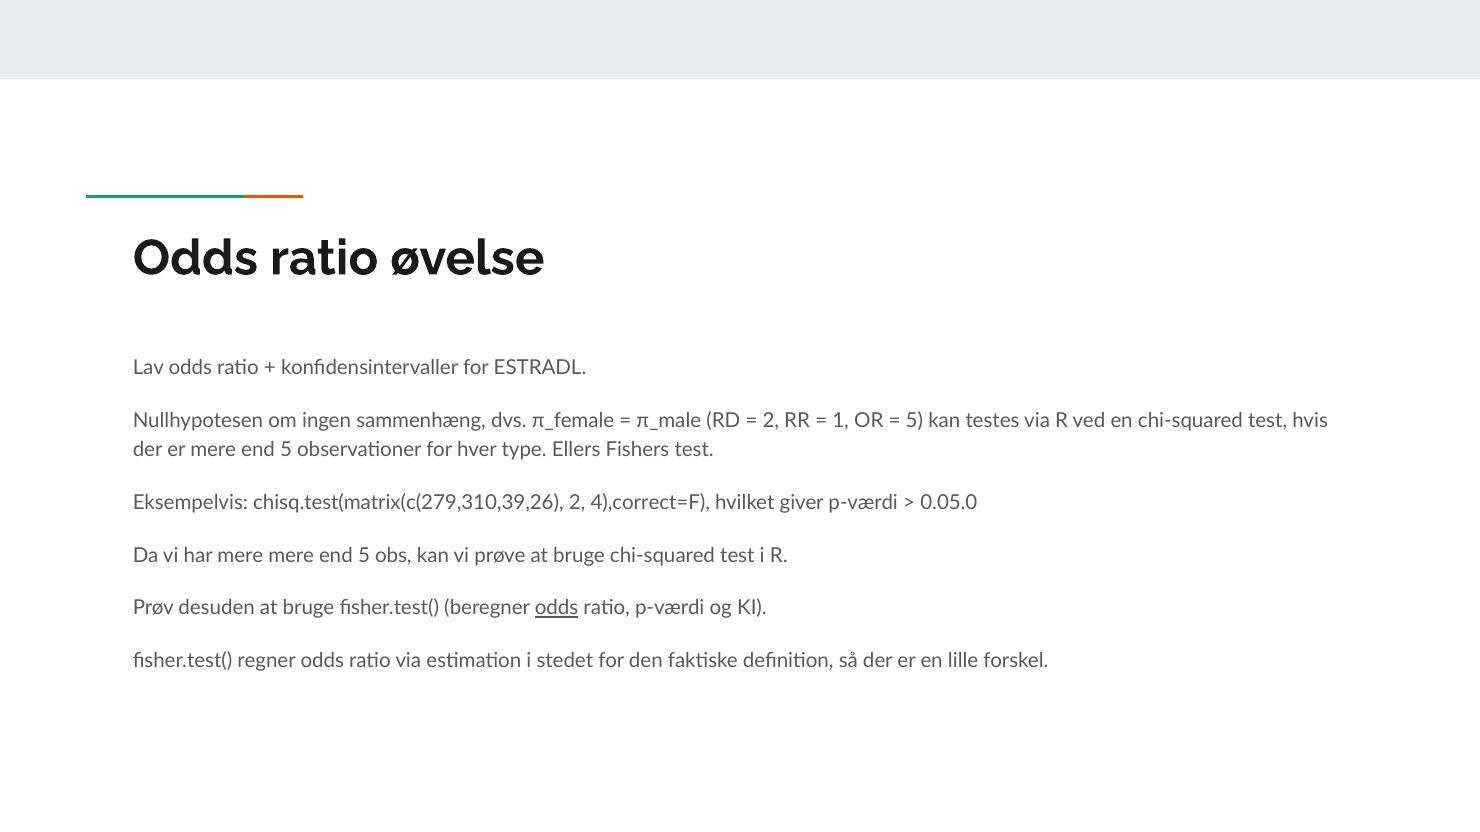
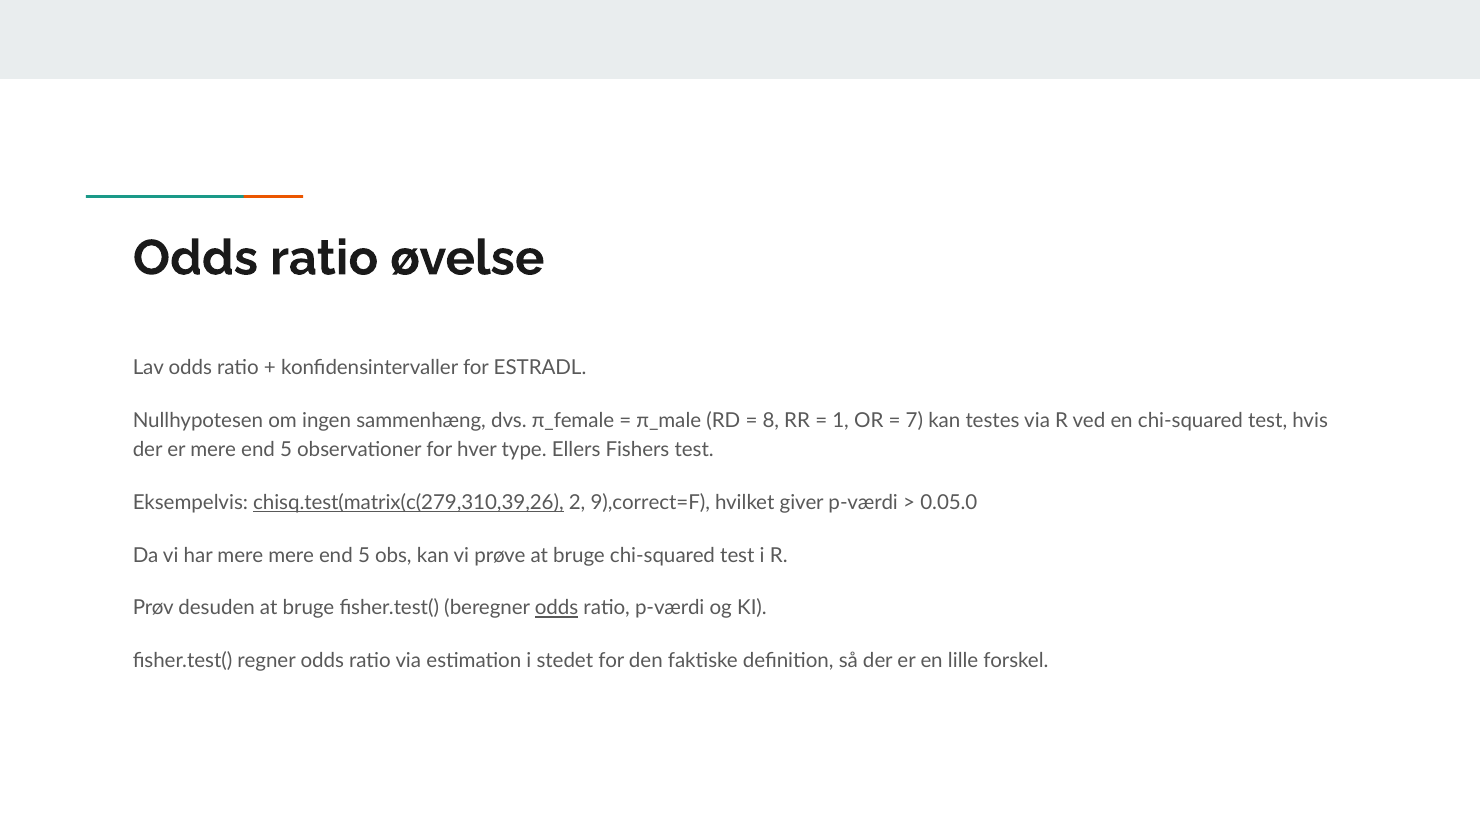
2 at (771, 421): 2 -> 8
5 at (914, 421): 5 -> 7
chisq.test(matrix(c(279,310,39,26 underline: none -> present
4),correct=F: 4),correct=F -> 9),correct=F
